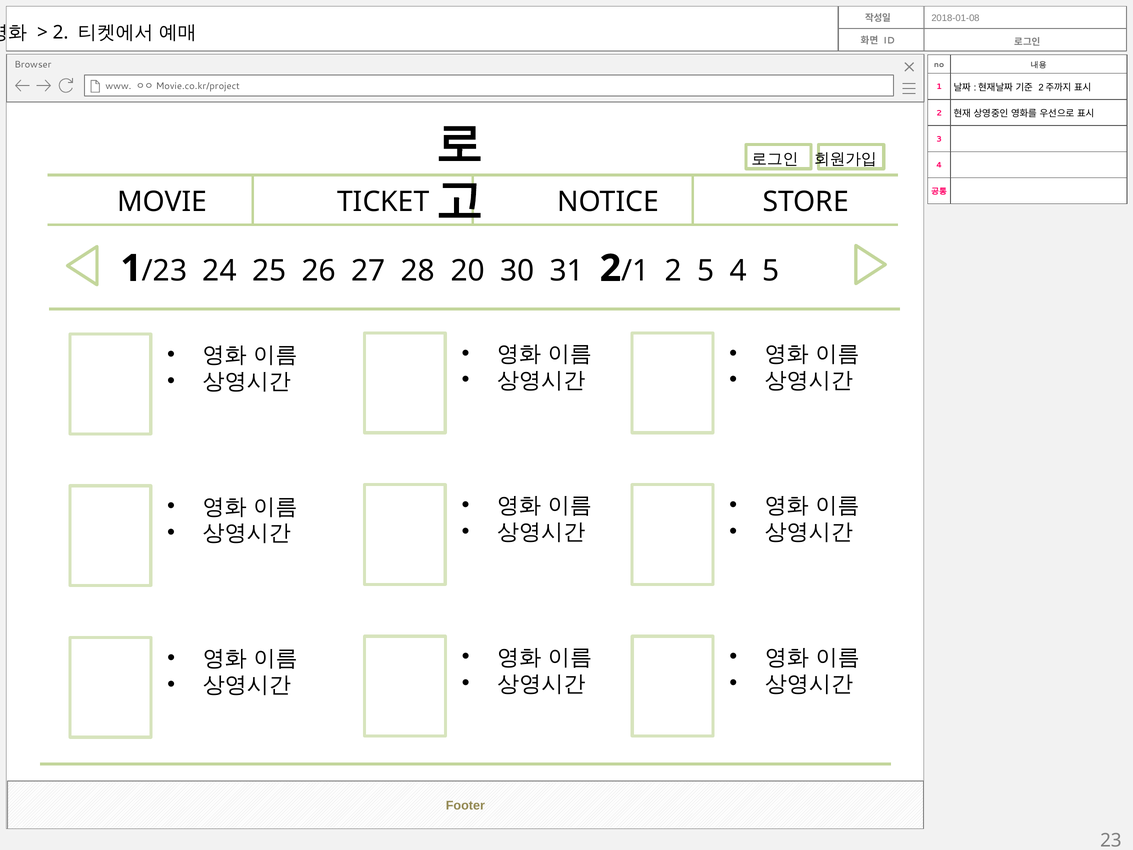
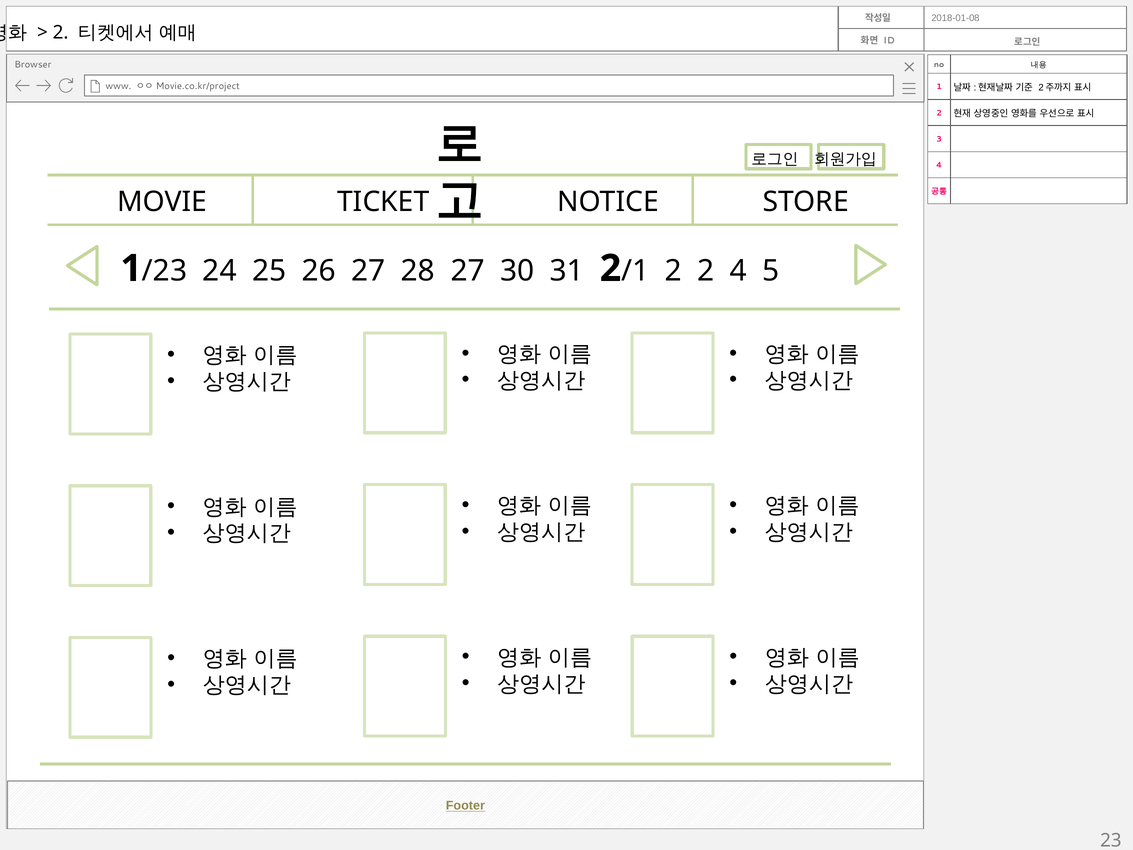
28 20: 20 -> 27
2 5: 5 -> 2
Footer underline: none -> present
